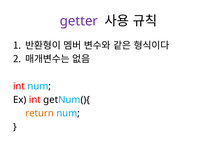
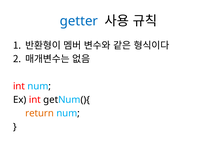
getter colour: purple -> blue
